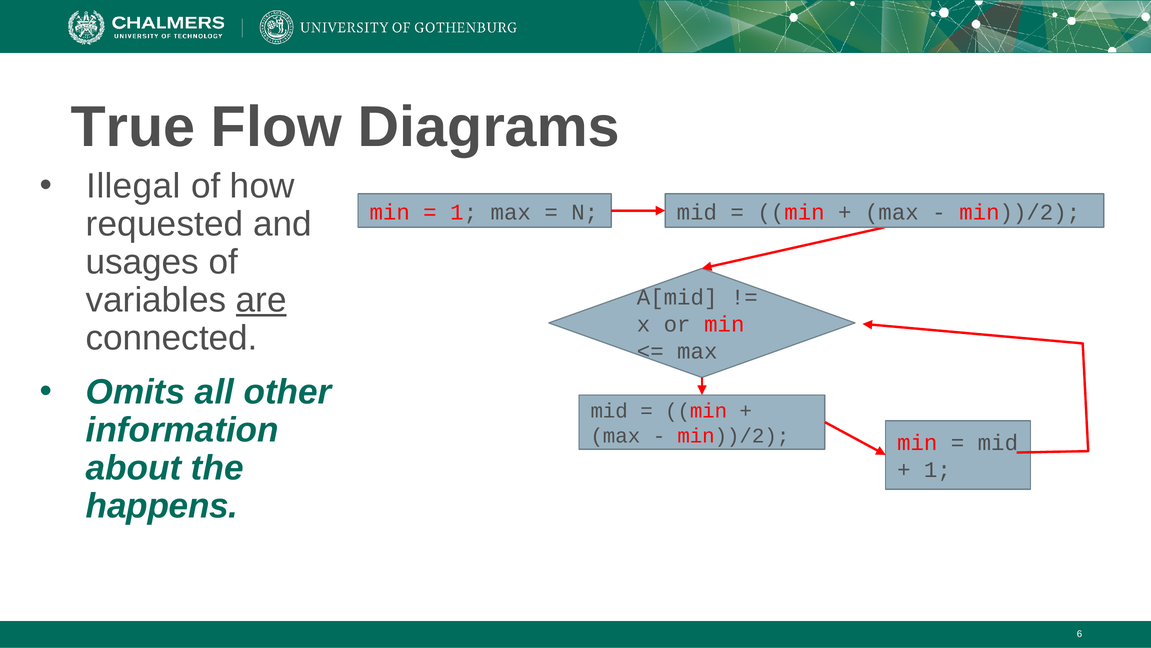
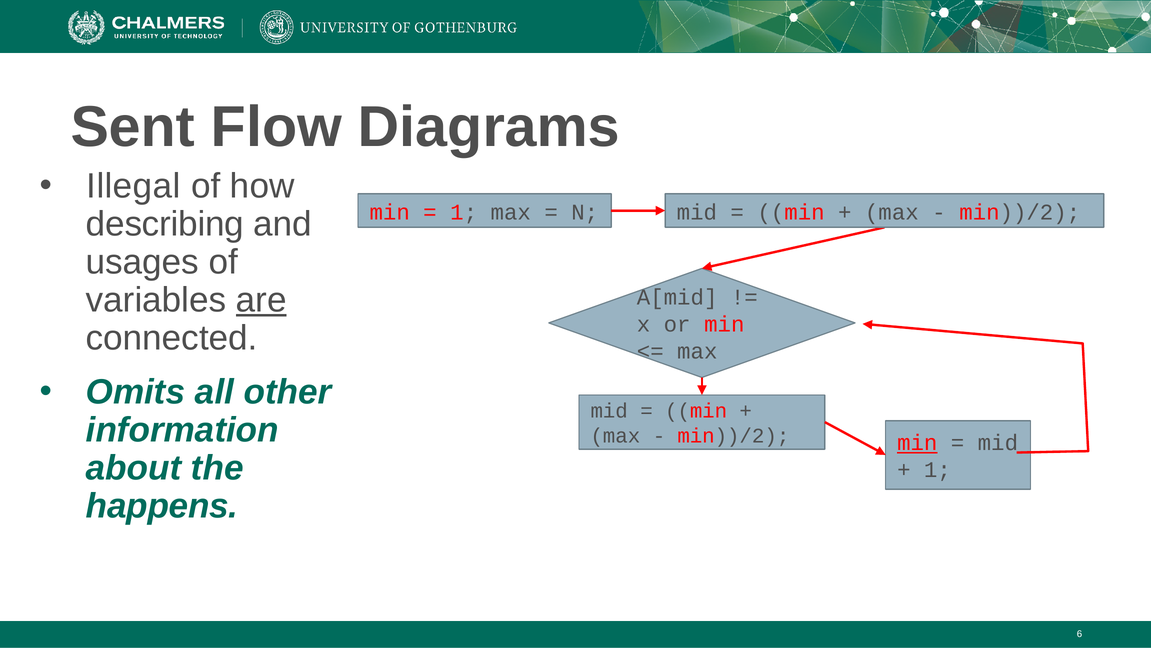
True: True -> Sent
requested: requested -> describing
min at (917, 443) underline: none -> present
